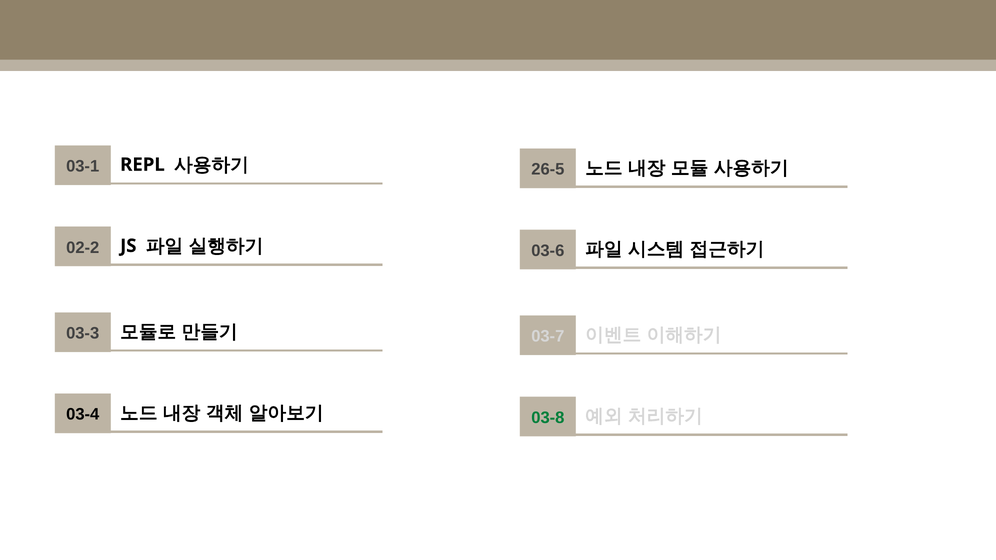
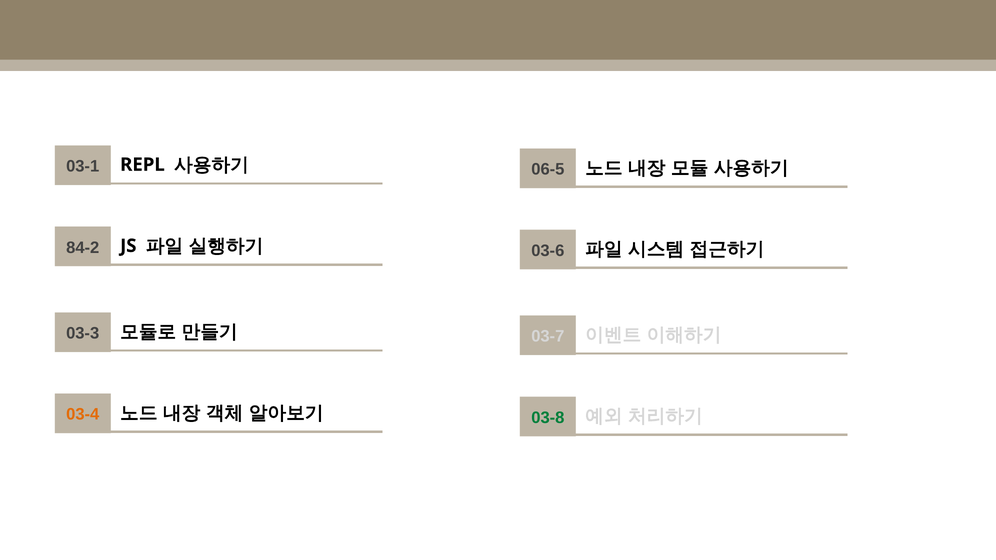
26-5: 26-5 -> 06-5
02-2: 02-2 -> 84-2
03-4 colour: black -> orange
